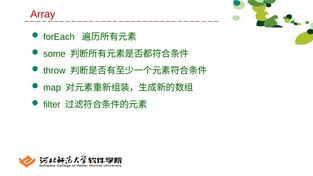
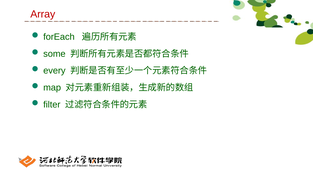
throw: throw -> every
